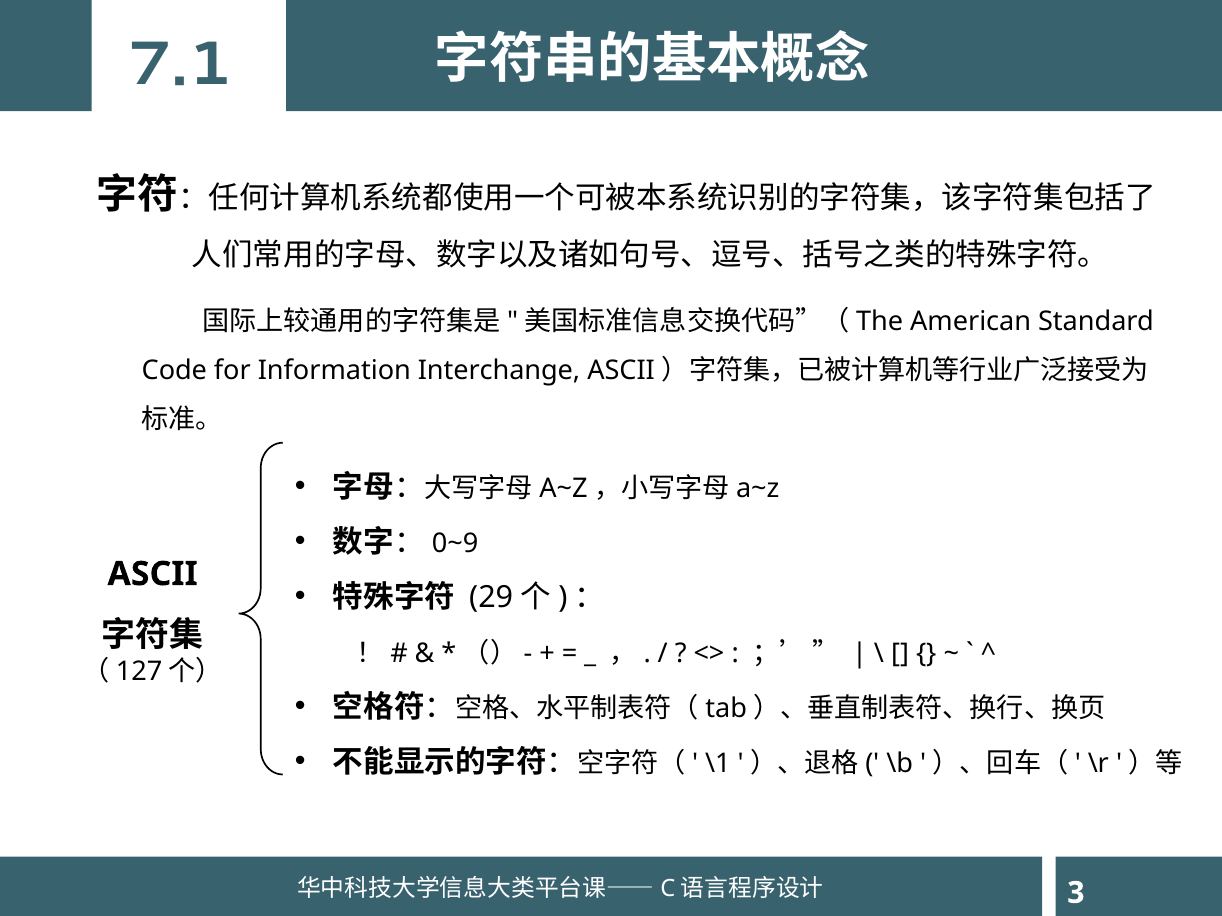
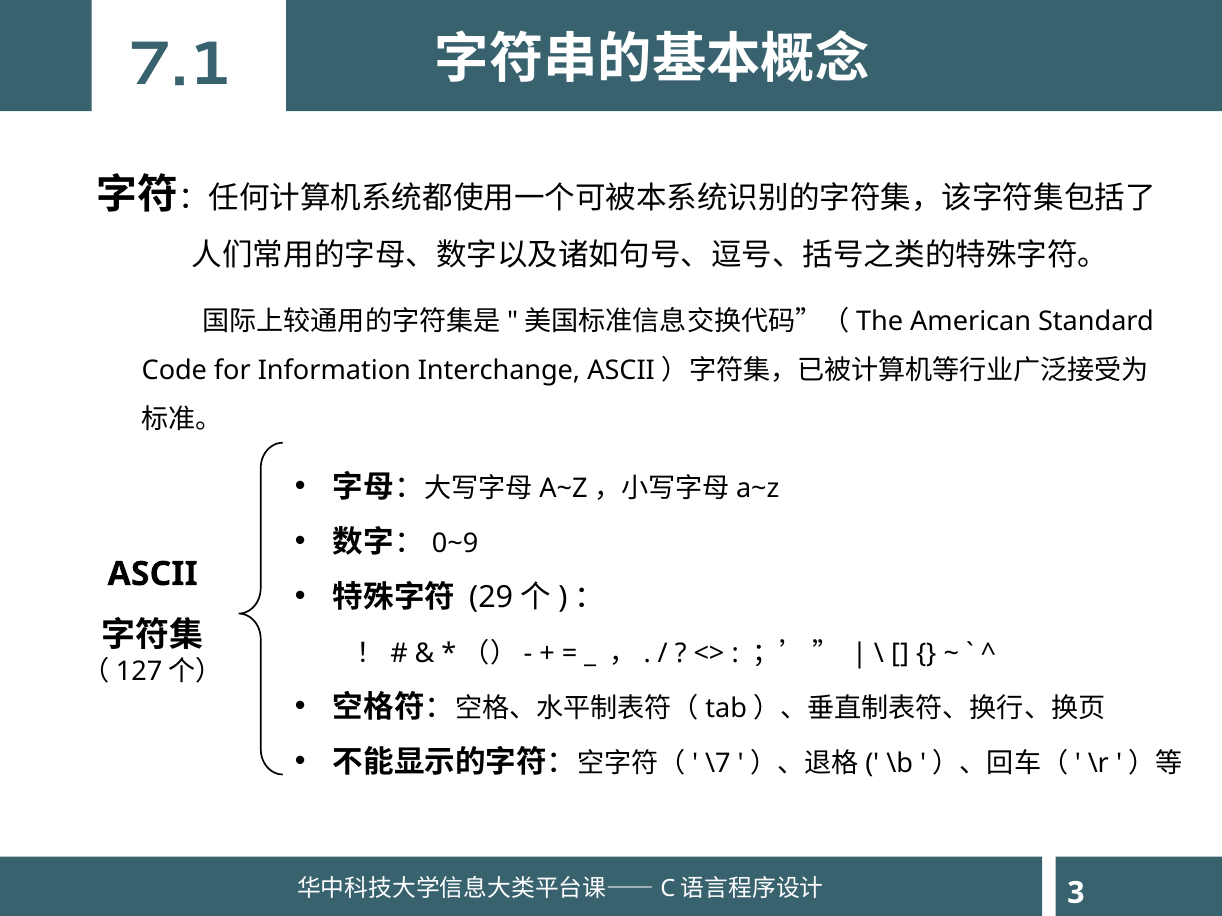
\1: \1 -> \7
